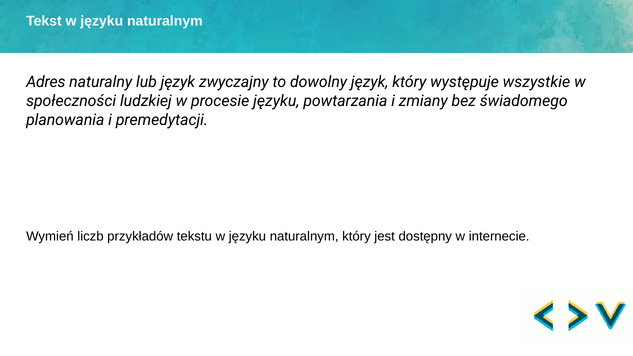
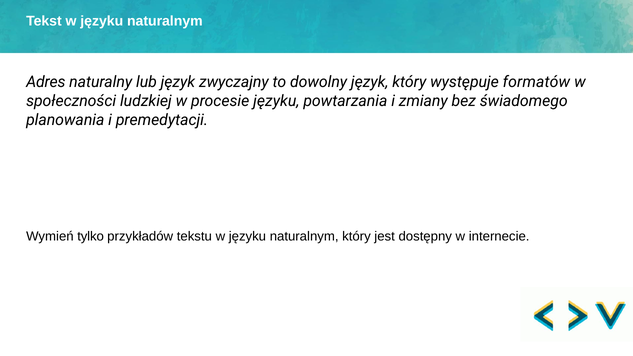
wszystkie: wszystkie -> formatów
liczb: liczb -> tylko
